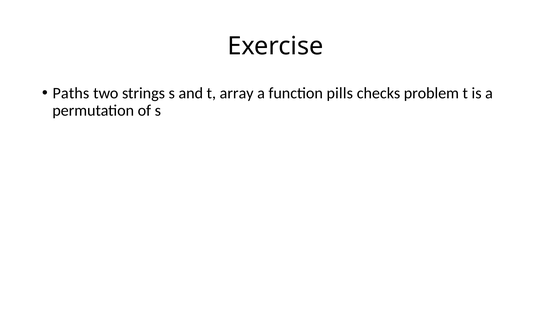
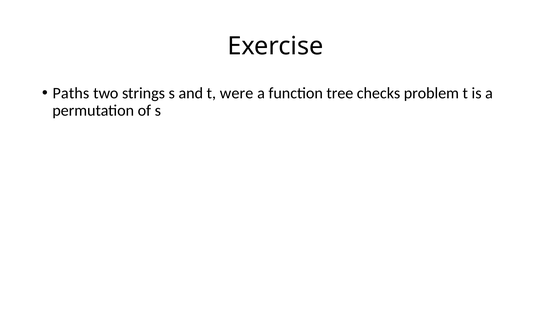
array: array -> were
pills: pills -> tree
